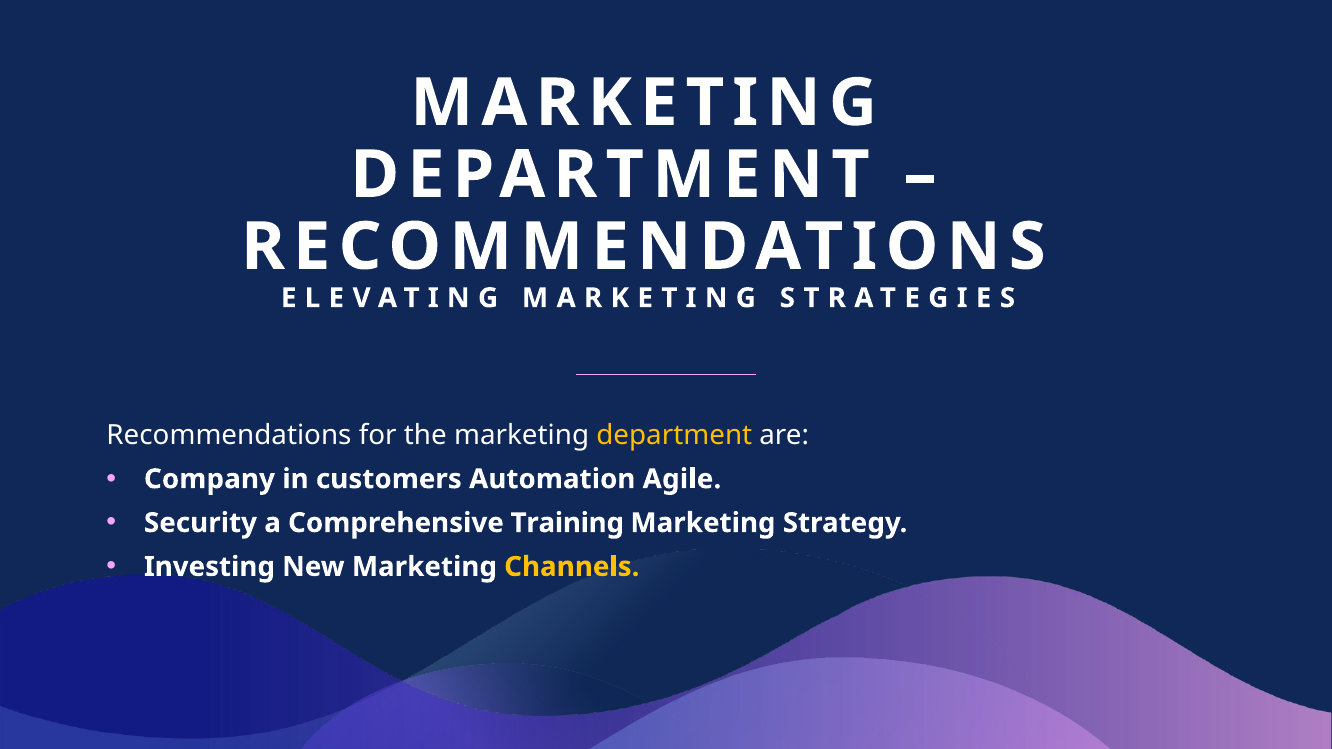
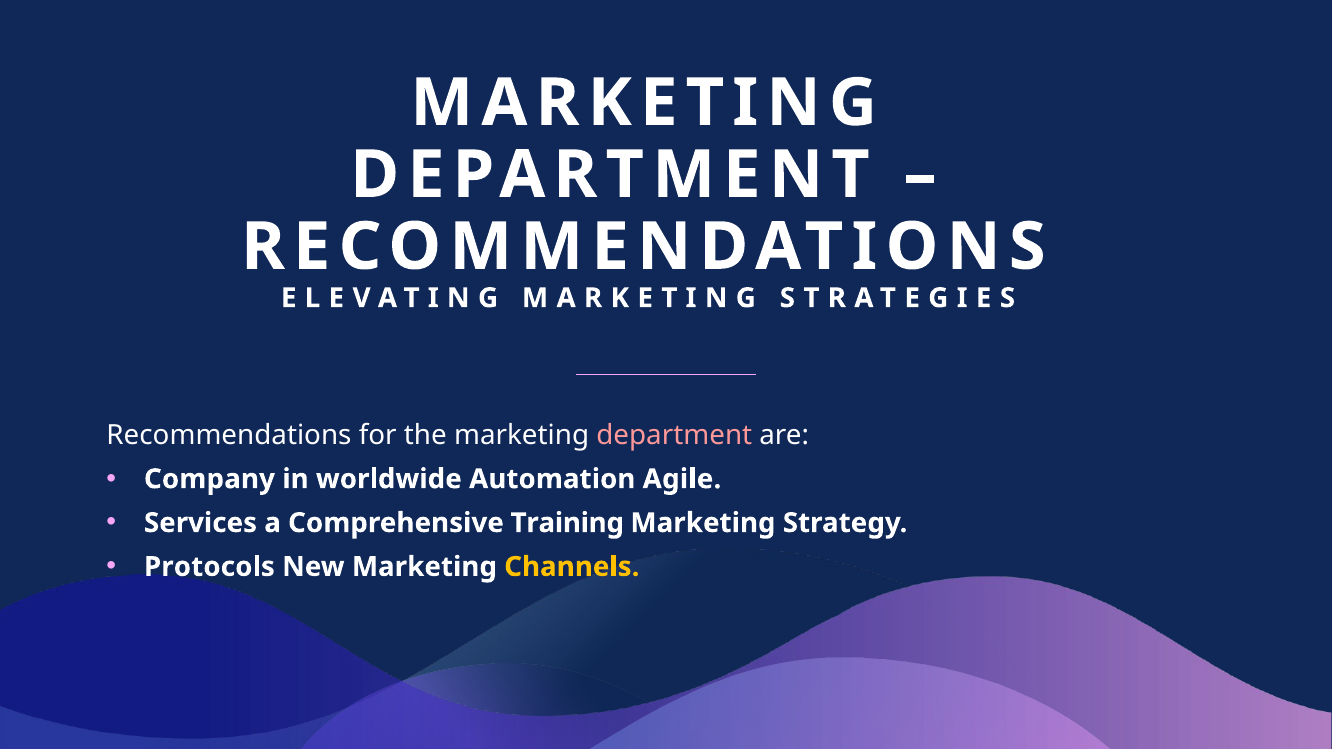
department at (674, 435) colour: yellow -> pink
customers: customers -> worldwide
Security: Security -> Services
Investing: Investing -> Protocols
